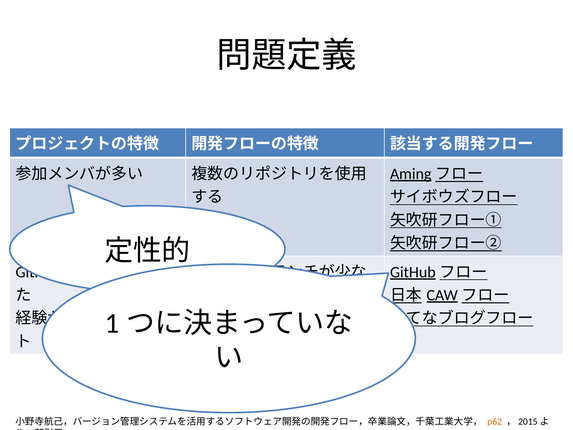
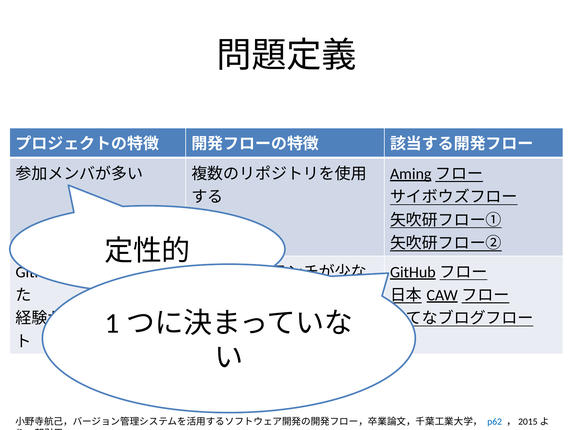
p62 colour: orange -> blue
